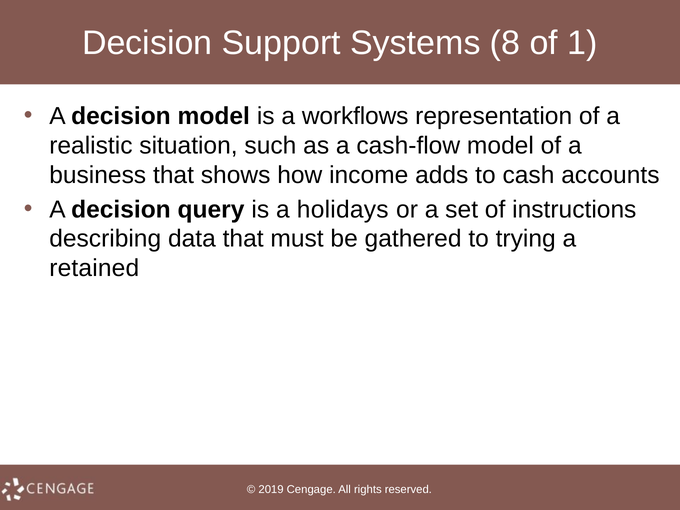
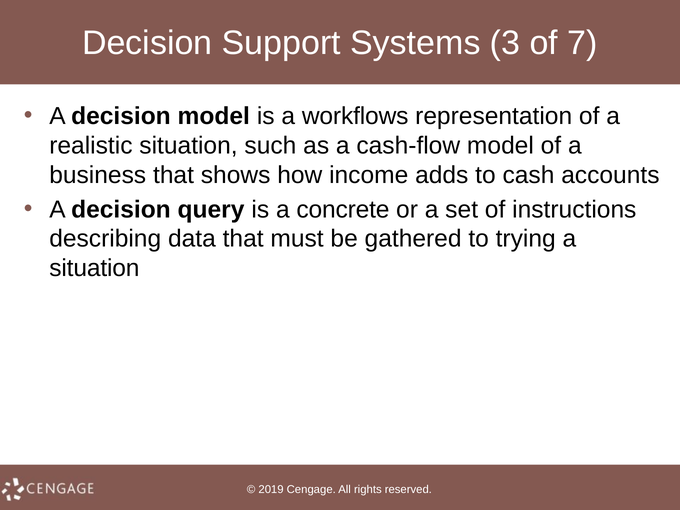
8: 8 -> 3
1: 1 -> 7
holidays: holidays -> concrete
retained at (94, 268): retained -> situation
